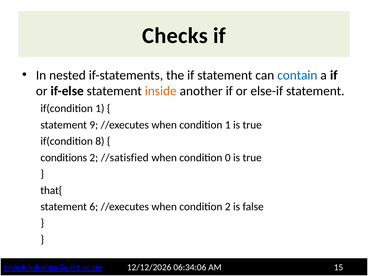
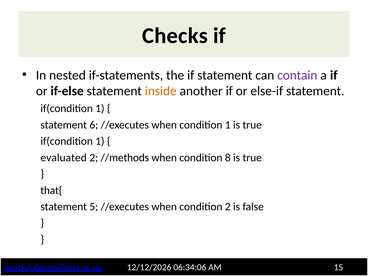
contain colour: blue -> purple
9: 9 -> 6
8 at (100, 141): 8 -> 1
conditions: conditions -> evaluated
//satisfied: //satisfied -> //methods
0: 0 -> 8
6: 6 -> 5
